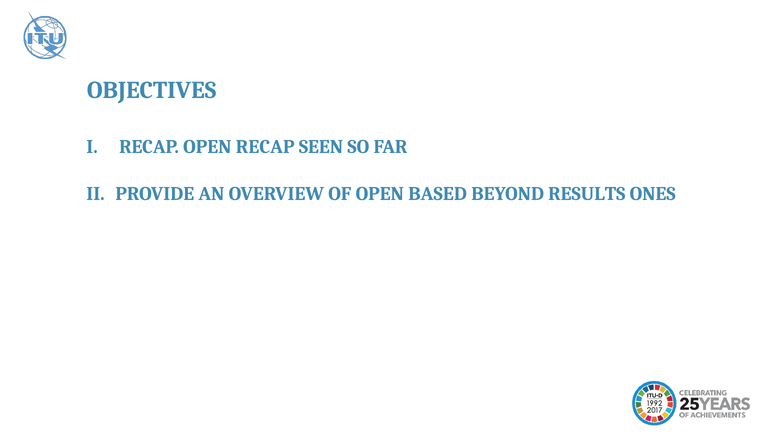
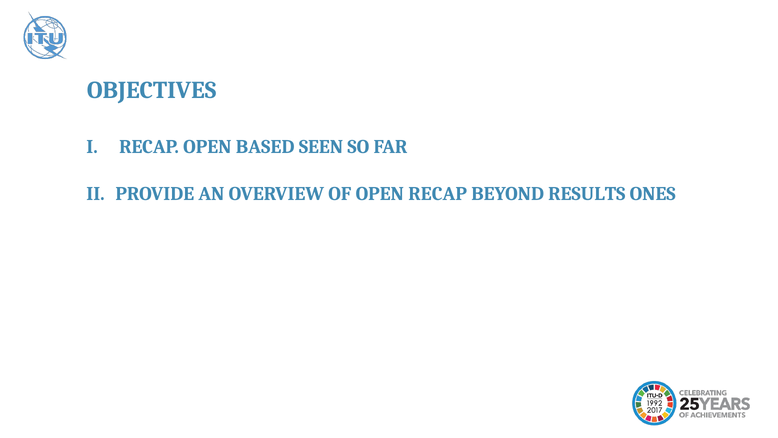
OPEN RECAP: RECAP -> BASED
OPEN BASED: BASED -> RECAP
